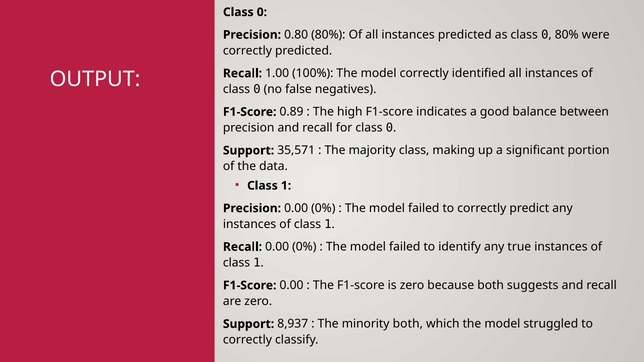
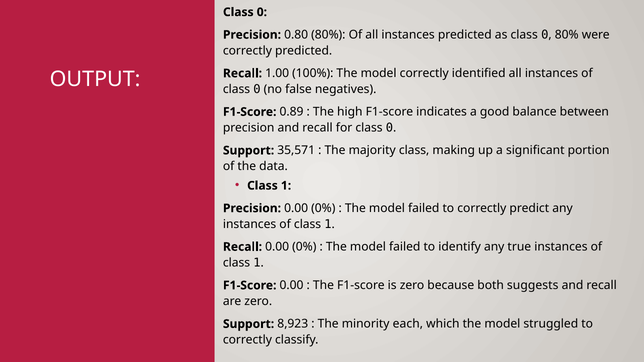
8,937: 8,937 -> 8,923
minority both: both -> each
